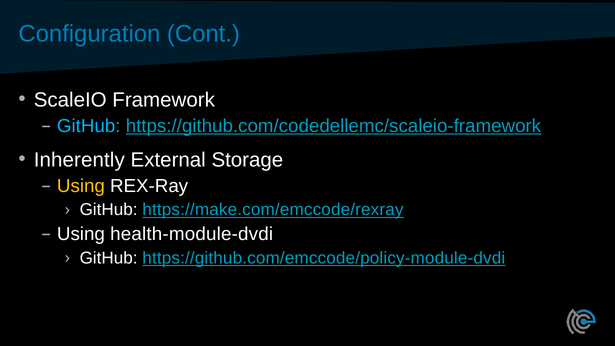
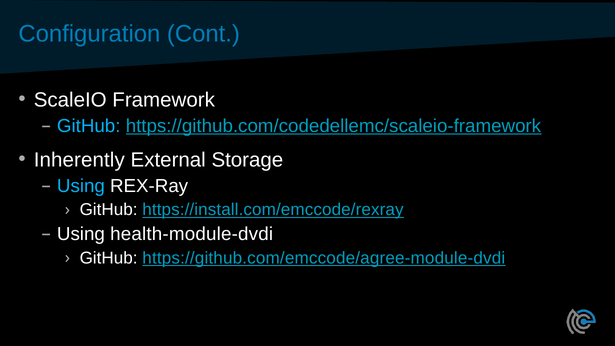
Using at (81, 186) colour: yellow -> light blue
https://make.com/emccode/rexray: https://make.com/emccode/rexray -> https://install.com/emccode/rexray
https://github.com/emccode/policy-module-dvdi: https://github.com/emccode/policy-module-dvdi -> https://github.com/emccode/agree-module-dvdi
